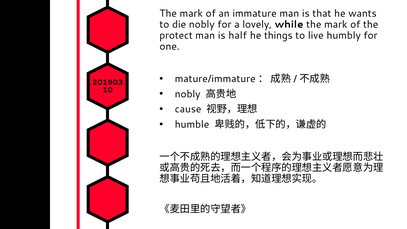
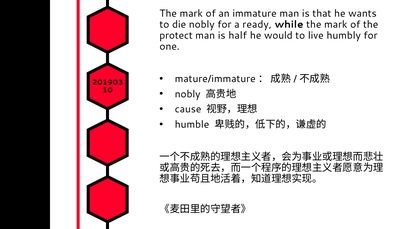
lovely: lovely -> ready
things: things -> would
